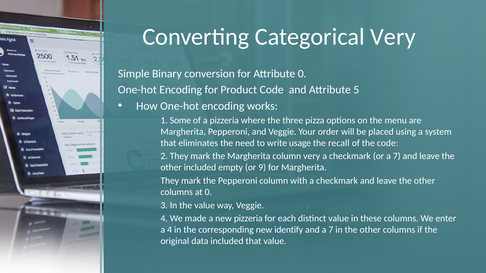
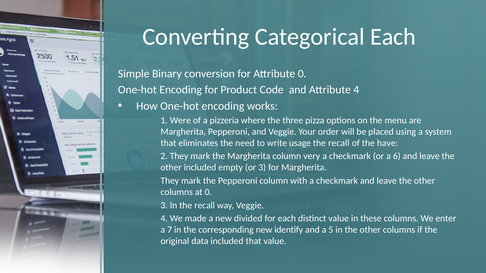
Categorical Very: Very -> Each
Attribute 5: 5 -> 4
Some: Some -> Were
the code: code -> have
or a 7: 7 -> 6
or 9: 9 -> 3
In the value: value -> recall
new pizzeria: pizzeria -> divided
a 4: 4 -> 7
and a 7: 7 -> 5
